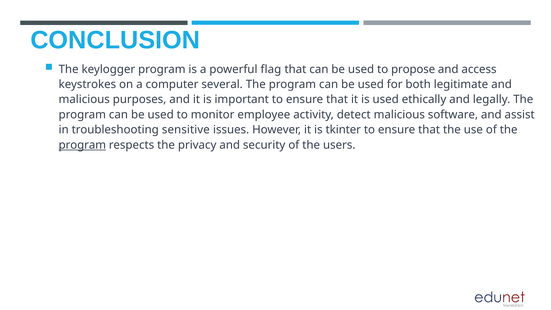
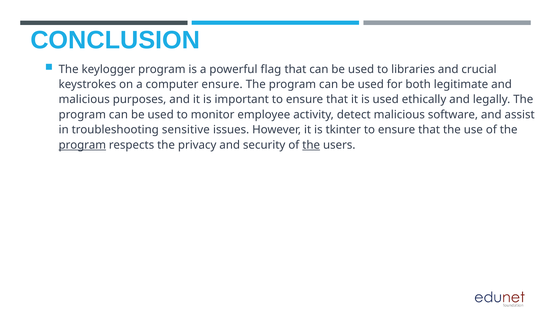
propose: propose -> libraries
access: access -> crucial
computer several: several -> ensure
the at (311, 145) underline: none -> present
